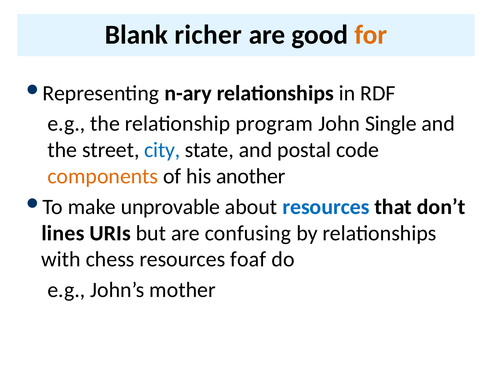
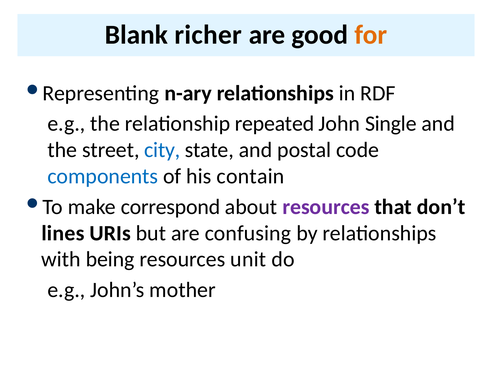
program: program -> repeated
components colour: orange -> blue
another: another -> contain
unprovable: unprovable -> correspond
resources at (326, 207) colour: blue -> purple
chess: chess -> being
foaf: foaf -> unit
